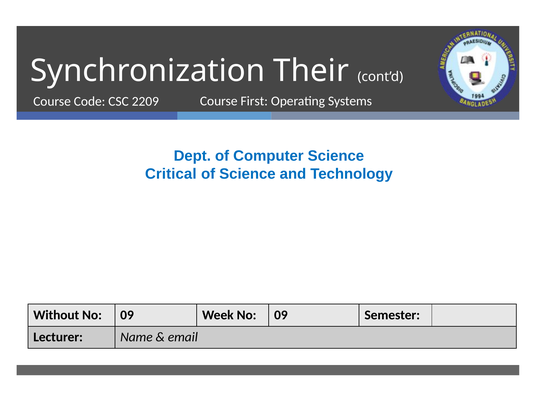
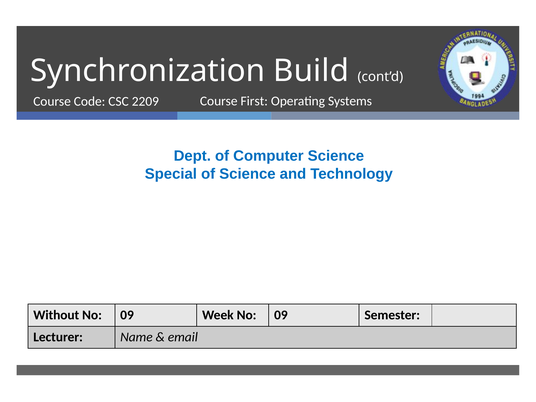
Their: Their -> Build
Critical: Critical -> Special
